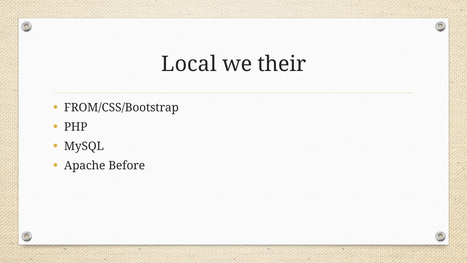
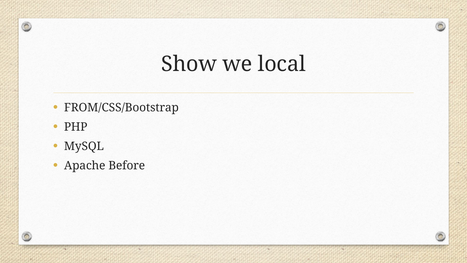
Local: Local -> Show
their: their -> local
